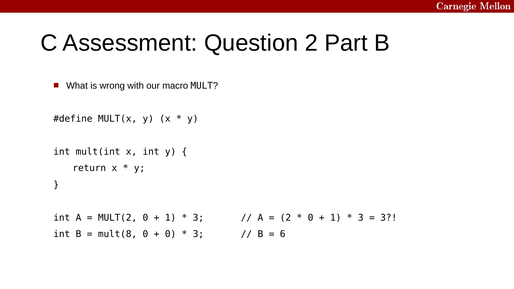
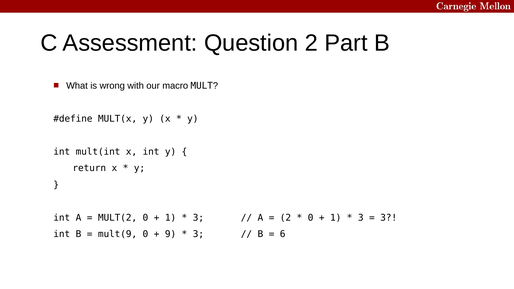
mult(8: mult(8 -> mult(9
0 at (171, 234): 0 -> 9
